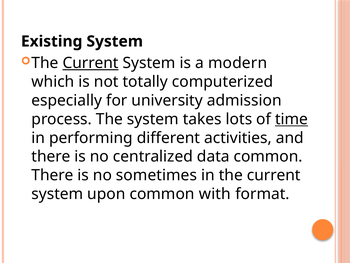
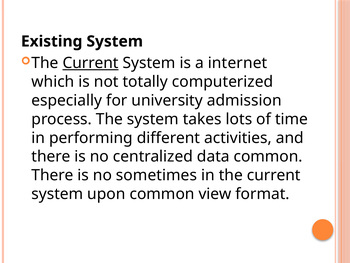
modern: modern -> internet
time underline: present -> none
with: with -> view
